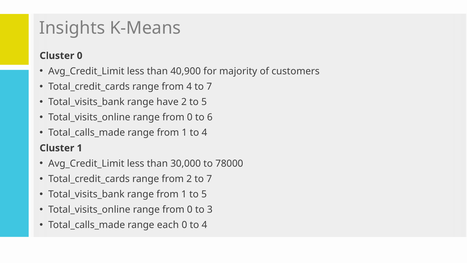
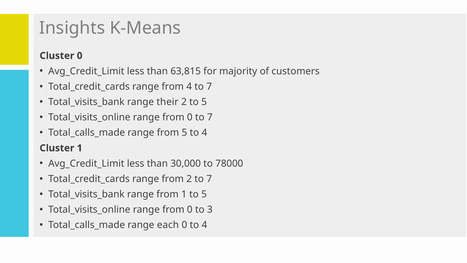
40,900: 40,900 -> 63,815
have: have -> their
0 to 6: 6 -> 7
Total_calls_made range from 1: 1 -> 5
